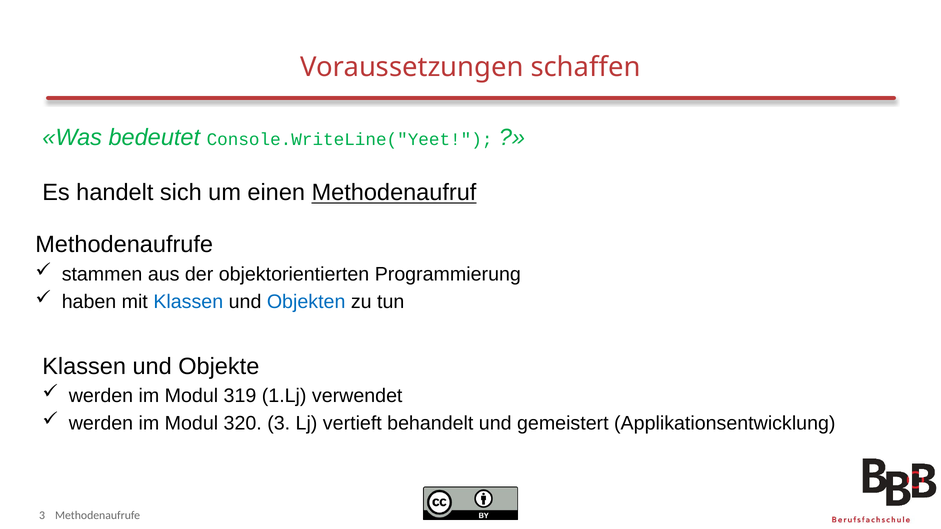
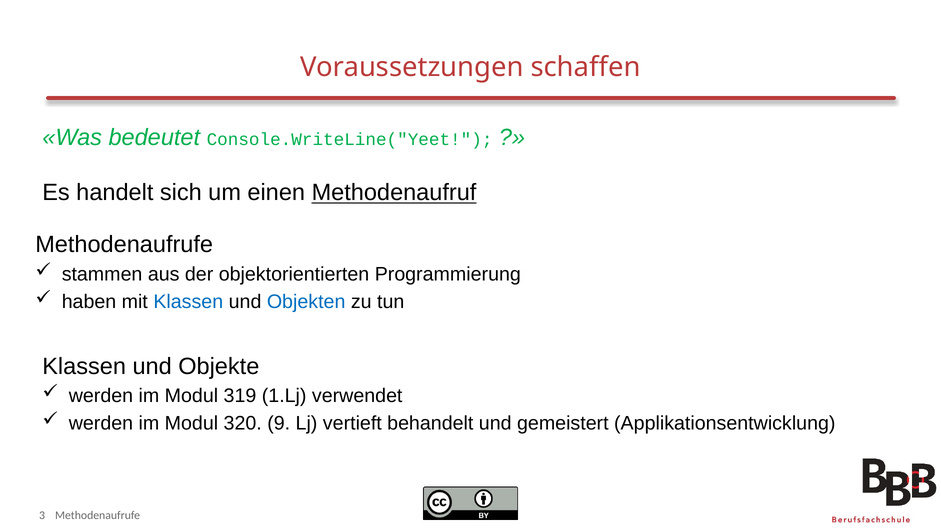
320 3: 3 -> 9
